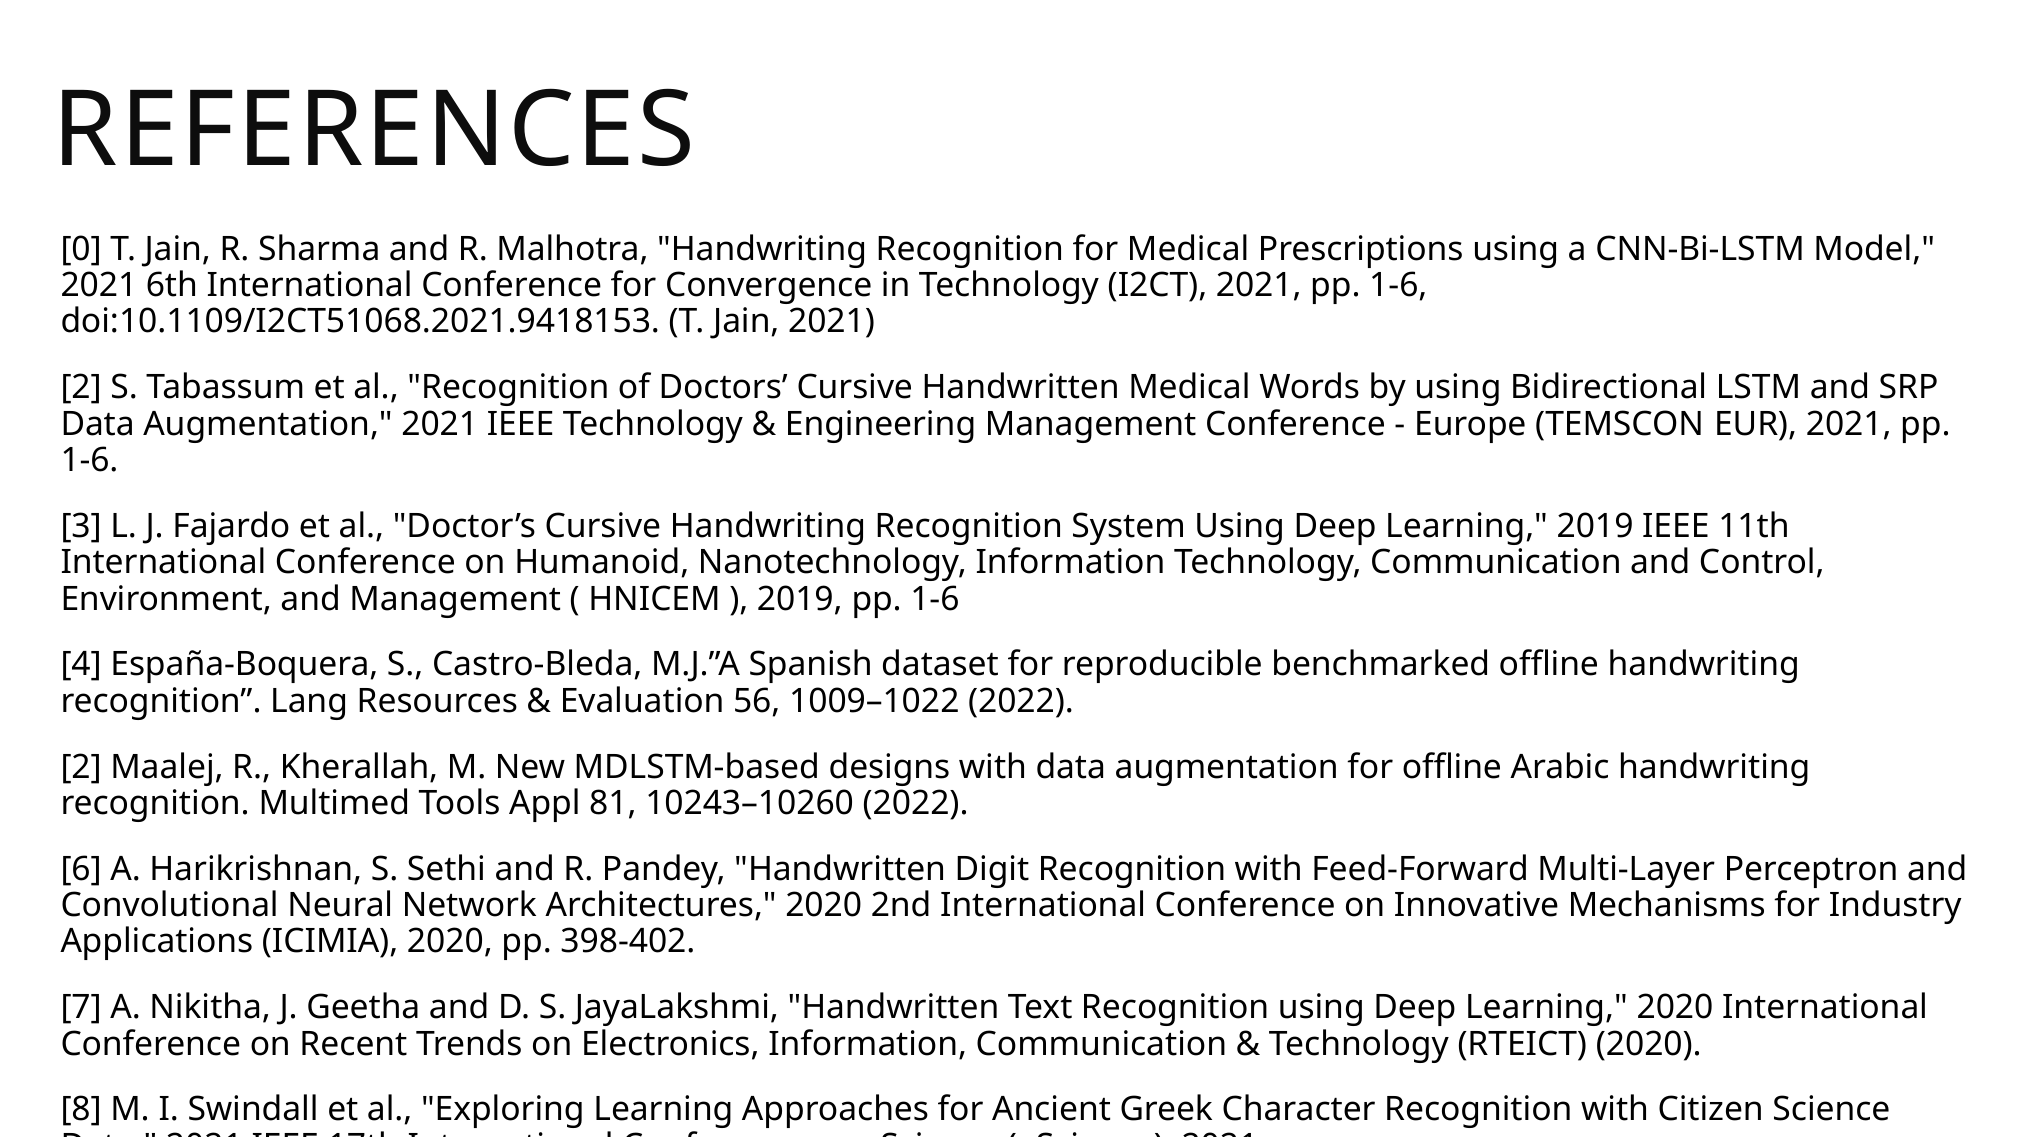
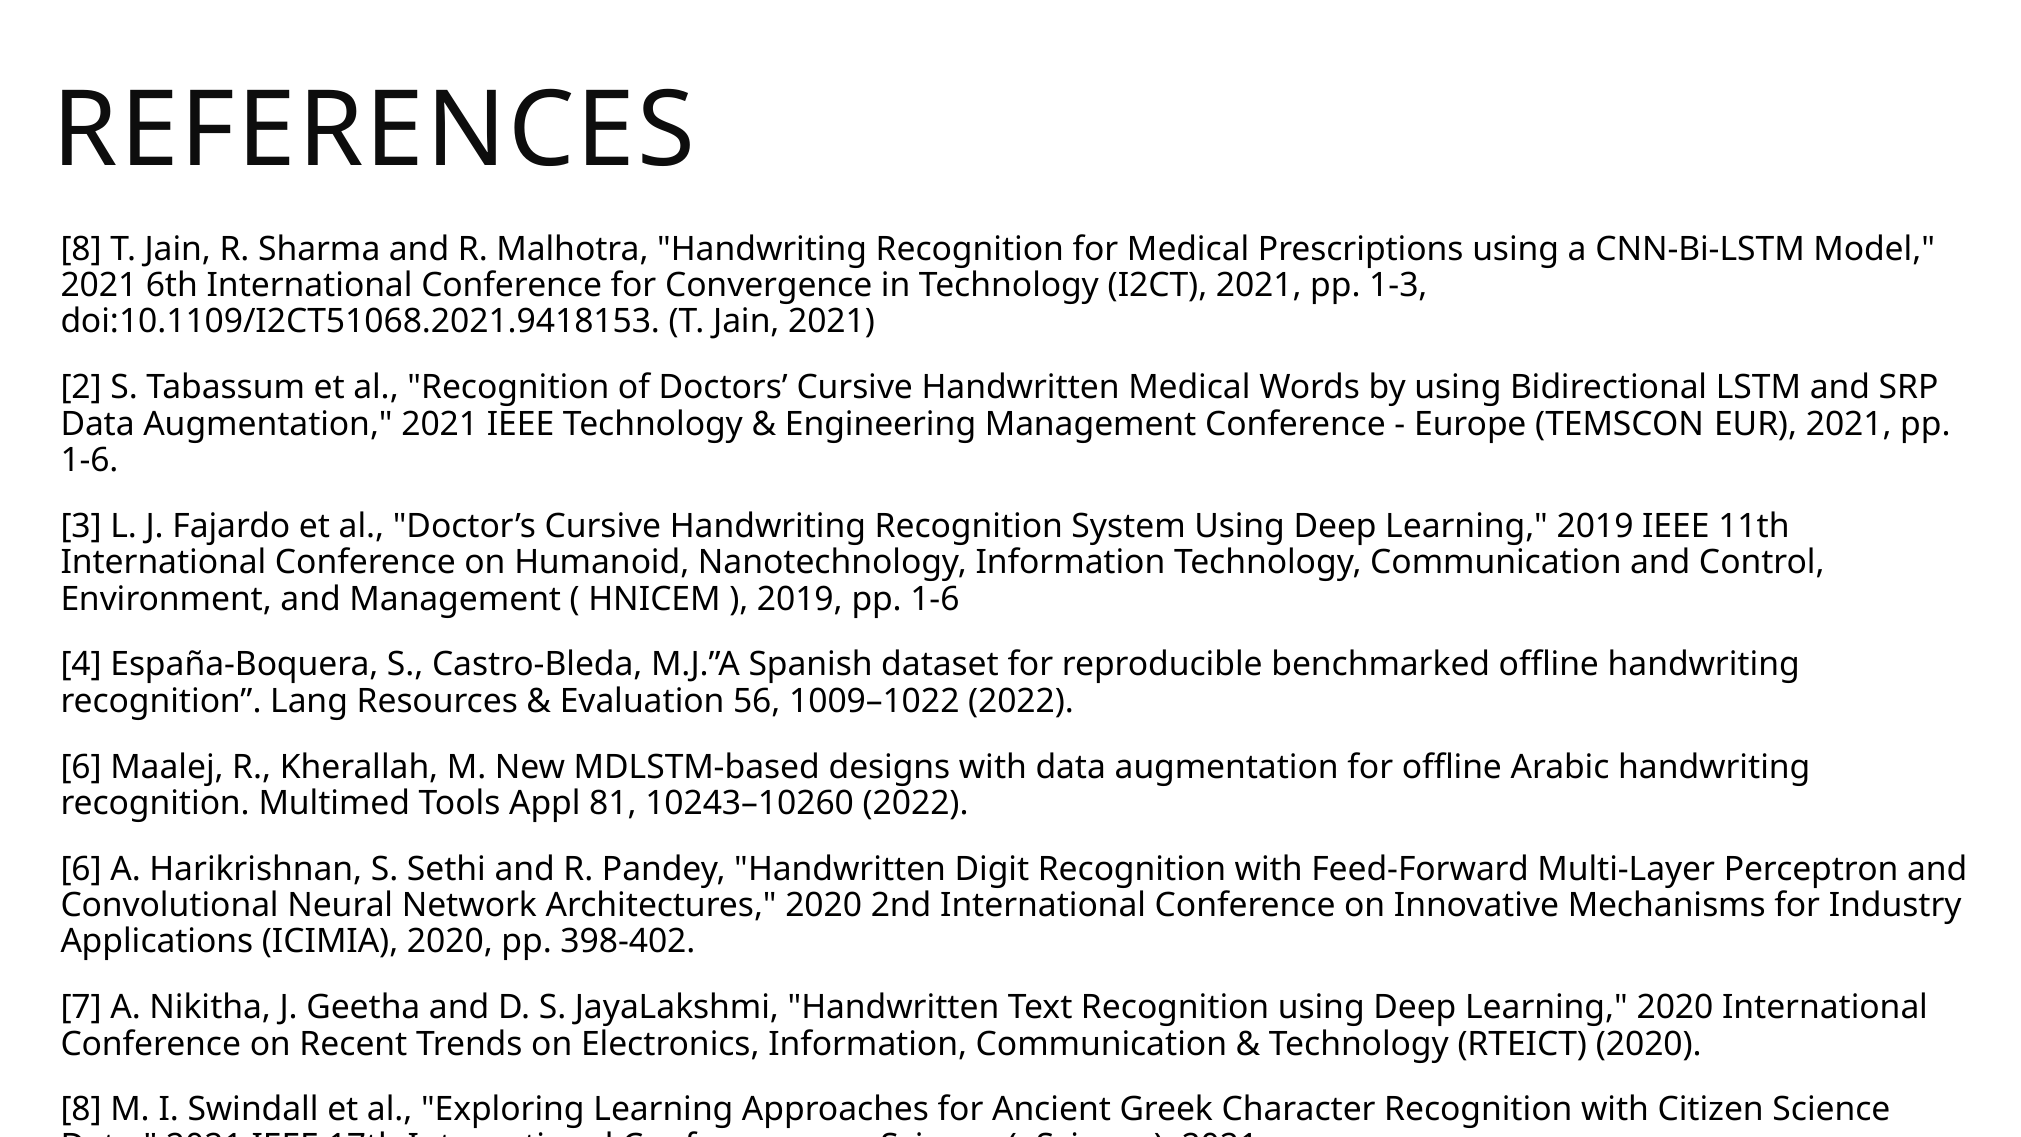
0 at (81, 249): 0 -> 8
I2CT 2021 pp 1-6: 1-6 -> 1-3
2 at (81, 767): 2 -> 6
